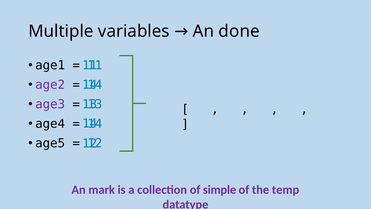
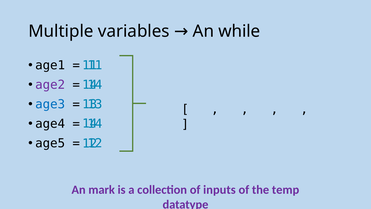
done: done -> while
age3 colour: purple -> blue
simple: simple -> inputs
